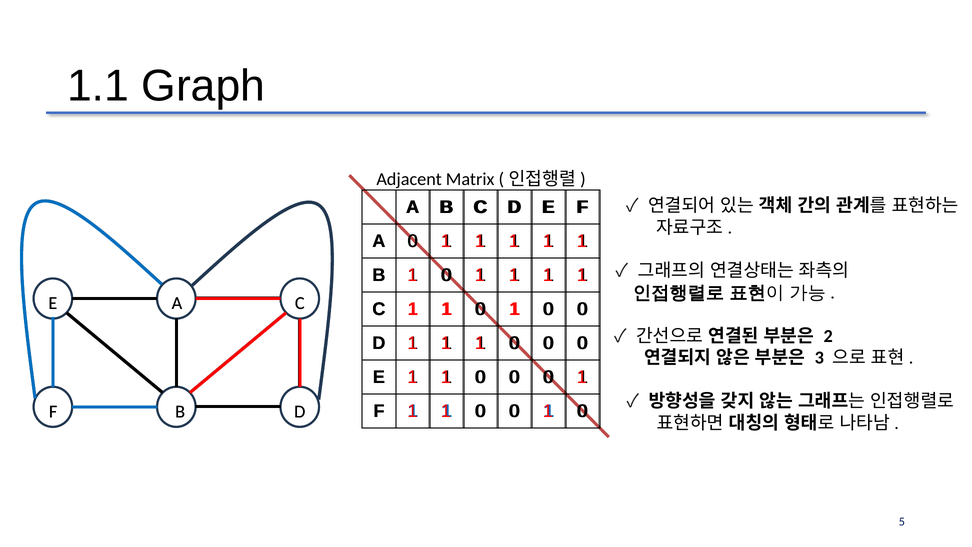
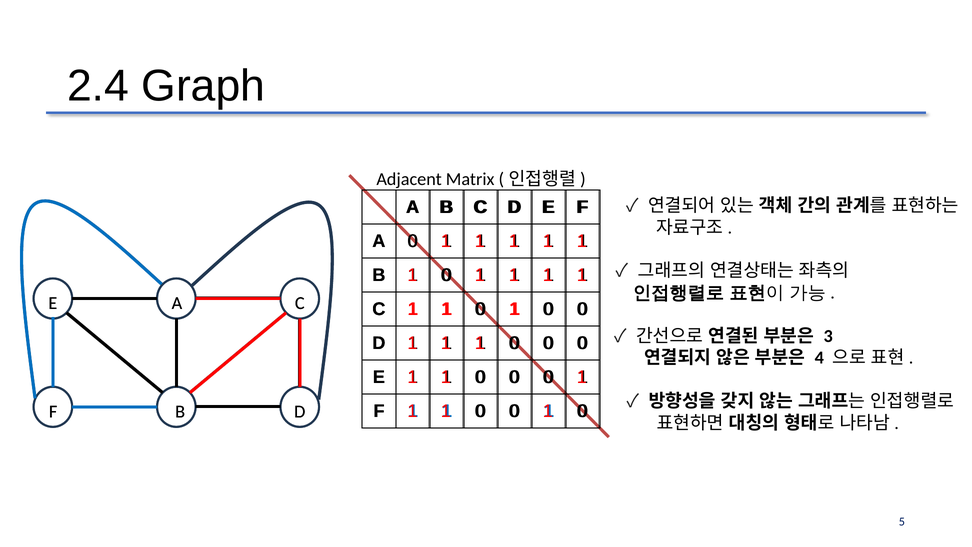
1.1: 1.1 -> 2.4
2: 2 -> 3
3: 3 -> 4
